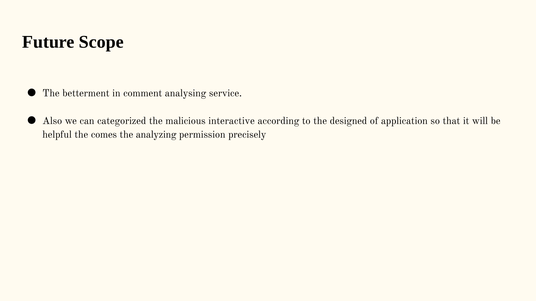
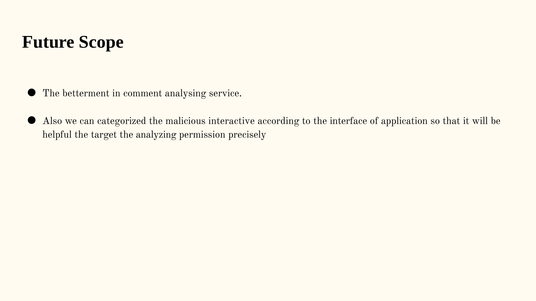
designed: designed -> interface
comes: comes -> target
